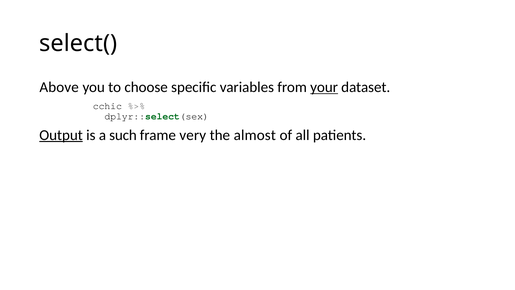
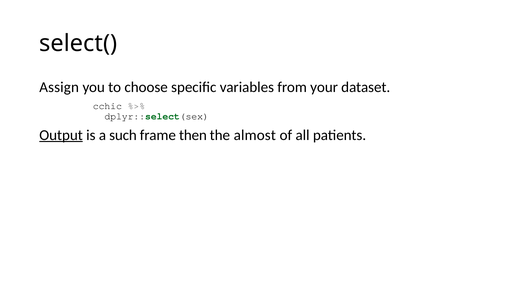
Above: Above -> Assign
your underline: present -> none
very: very -> then
